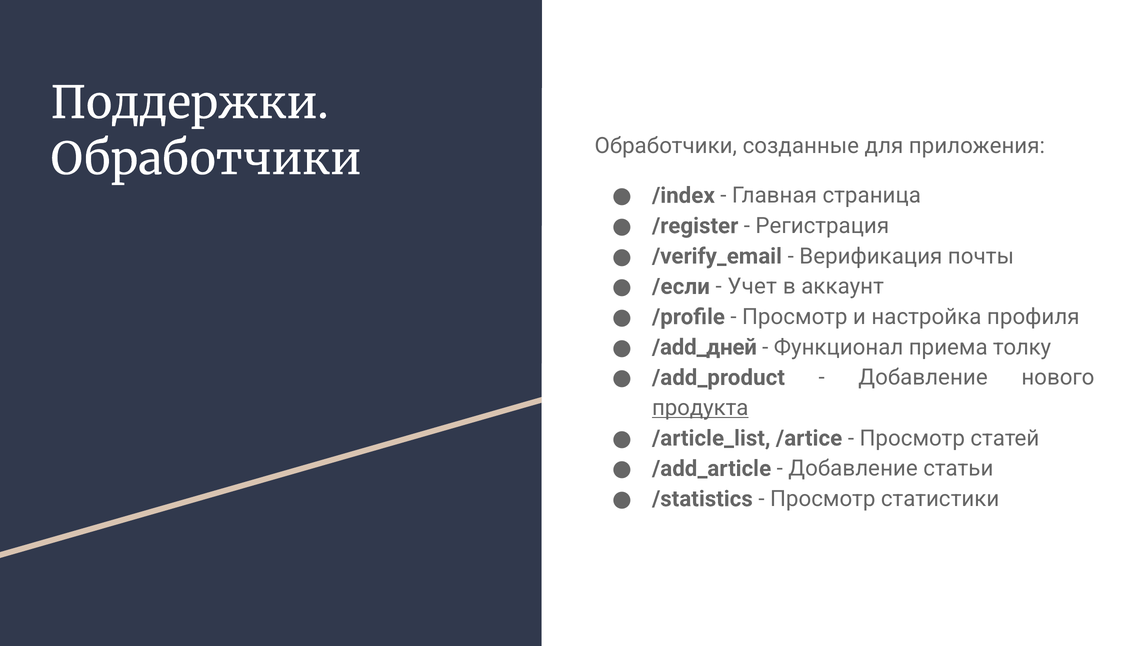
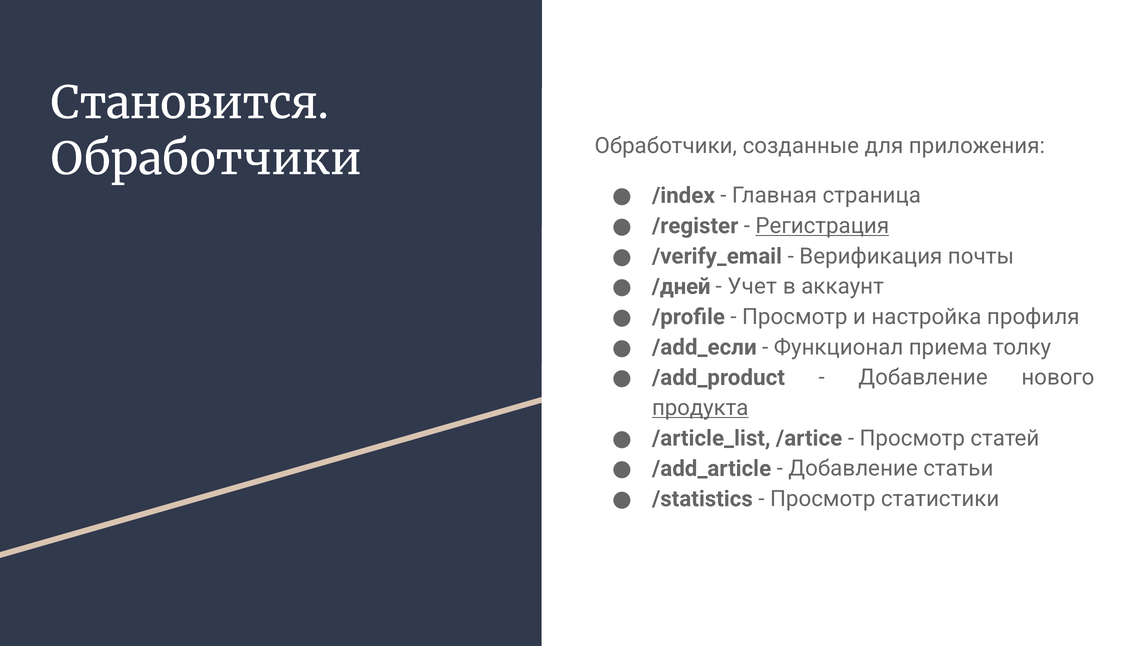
Поддержки: Поддержки -> Становится
Регистрация underline: none -> present
/если: /если -> /дней
/add_дней: /add_дней -> /add_если
